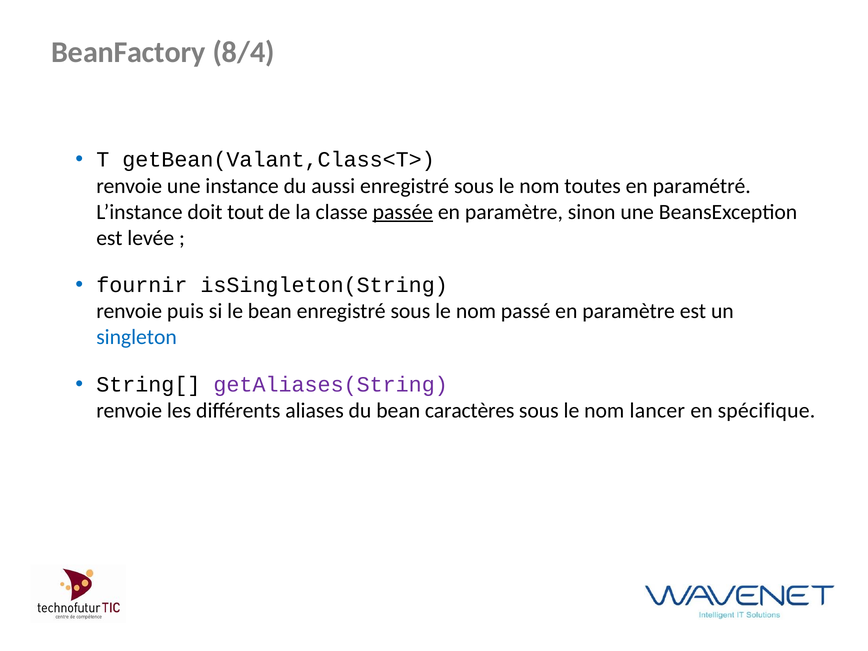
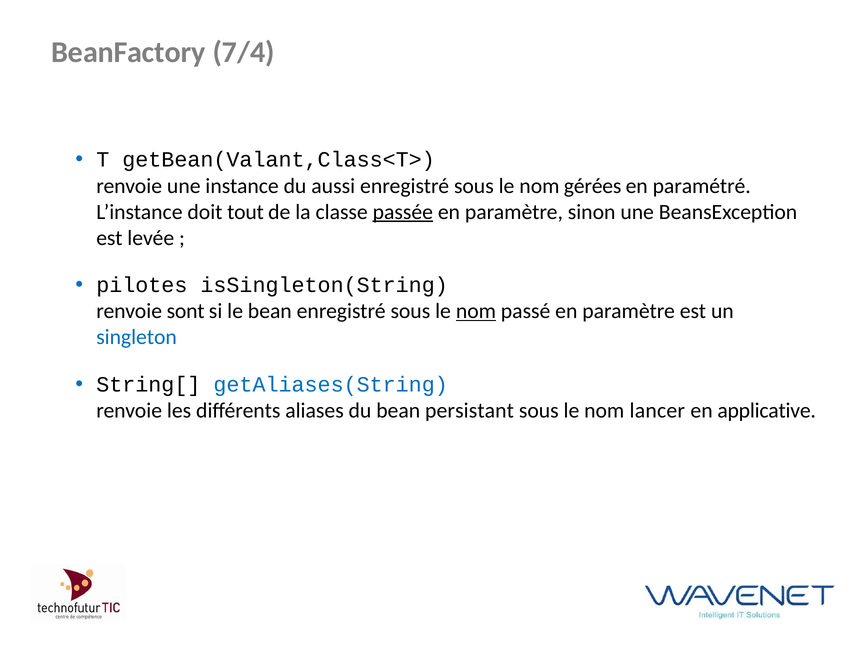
8/4: 8/4 -> 7/4
toutes: toutes -> gérées
fournir: fournir -> pilotes
puis: puis -> sont
nom at (476, 311) underline: none -> present
getAliases(String colour: purple -> blue
caractères: caractères -> persistant
spécifique: spécifique -> applicative
